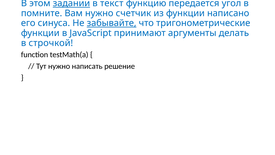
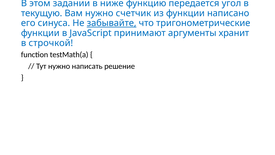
задании underline: present -> none
текст: текст -> ниже
помните: помните -> текущую
делать: делать -> хранит
